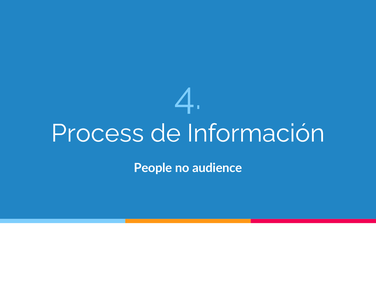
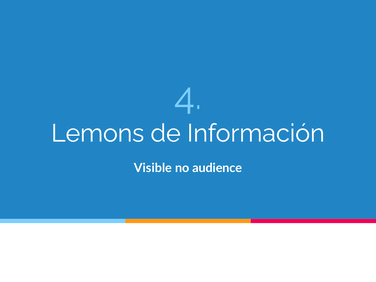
Process: Process -> Lemons
People: People -> Visible
